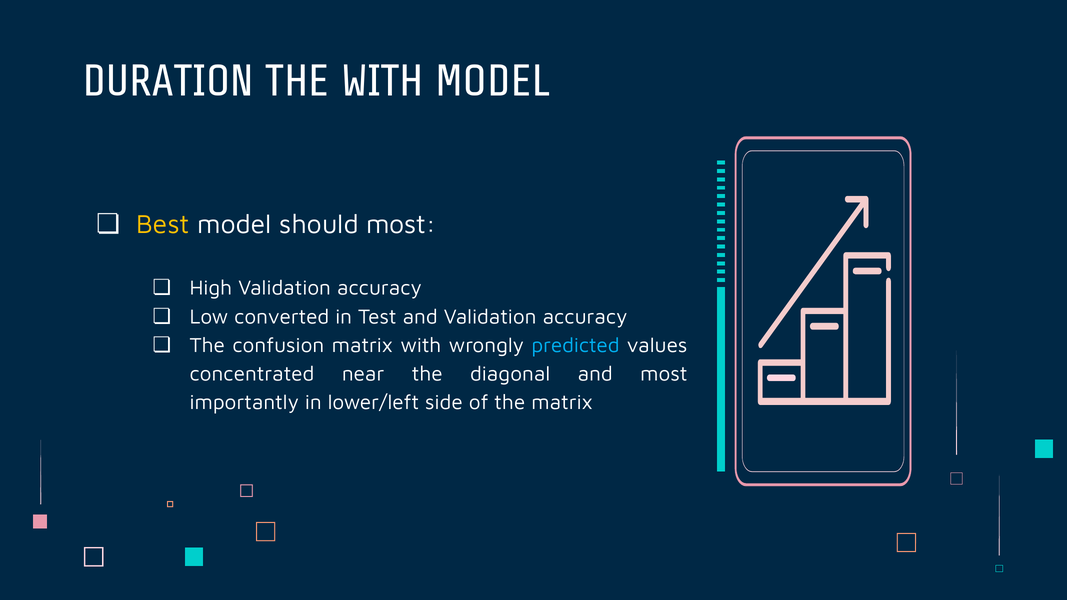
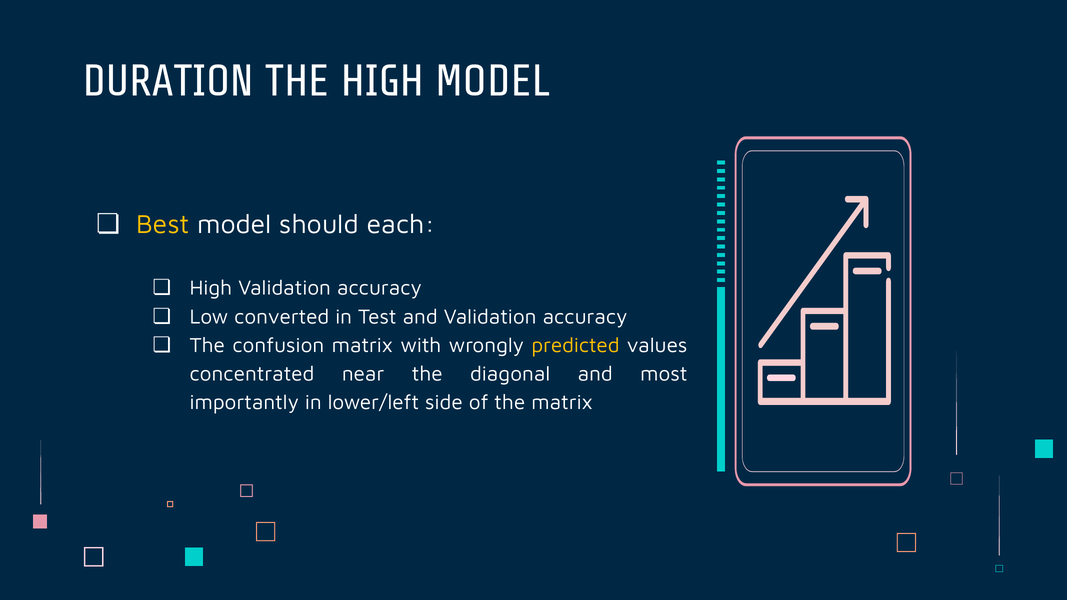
THE WITH: WITH -> HIGH
should most: most -> each
predicted colour: light blue -> yellow
